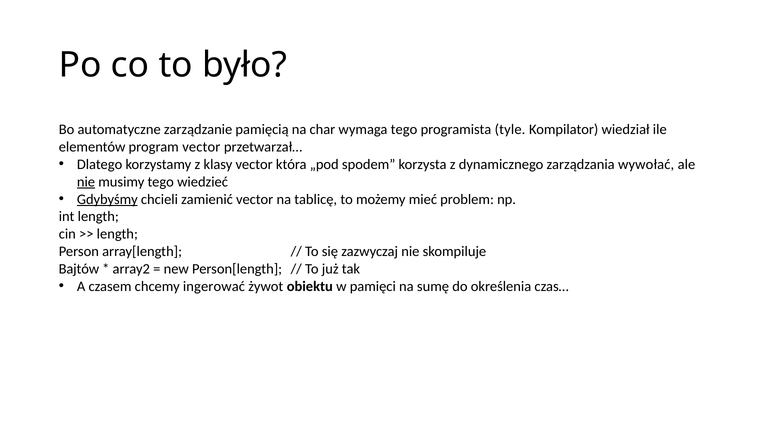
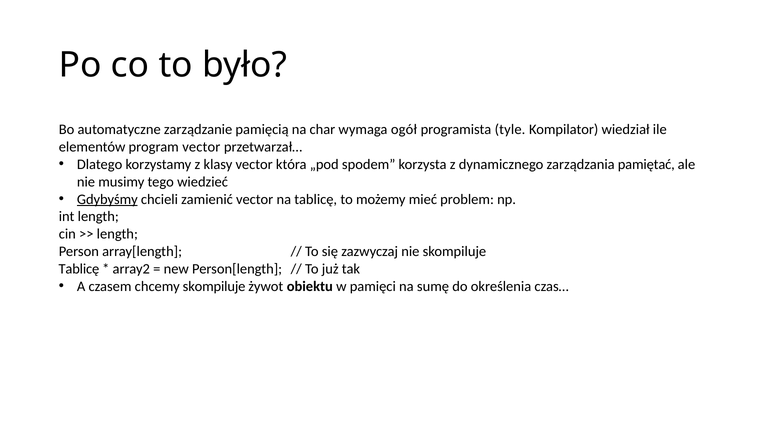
wymaga tego: tego -> ogół
wywołać: wywołać -> pamiętać
nie at (86, 182) underline: present -> none
Bajtów at (79, 269): Bajtów -> Tablicę
chcemy ingerować: ingerować -> skompiluje
